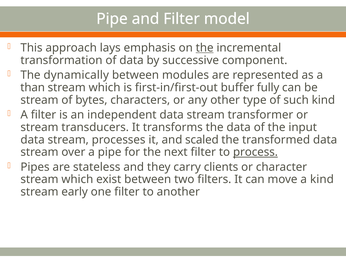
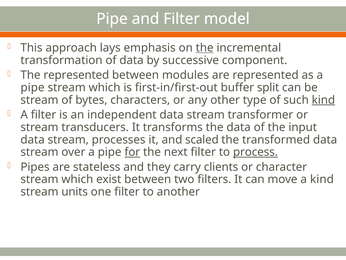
The dynamically: dynamically -> represented
than at (33, 87): than -> pipe
fully: fully -> split
kind at (323, 100) underline: none -> present
for underline: none -> present
early: early -> units
